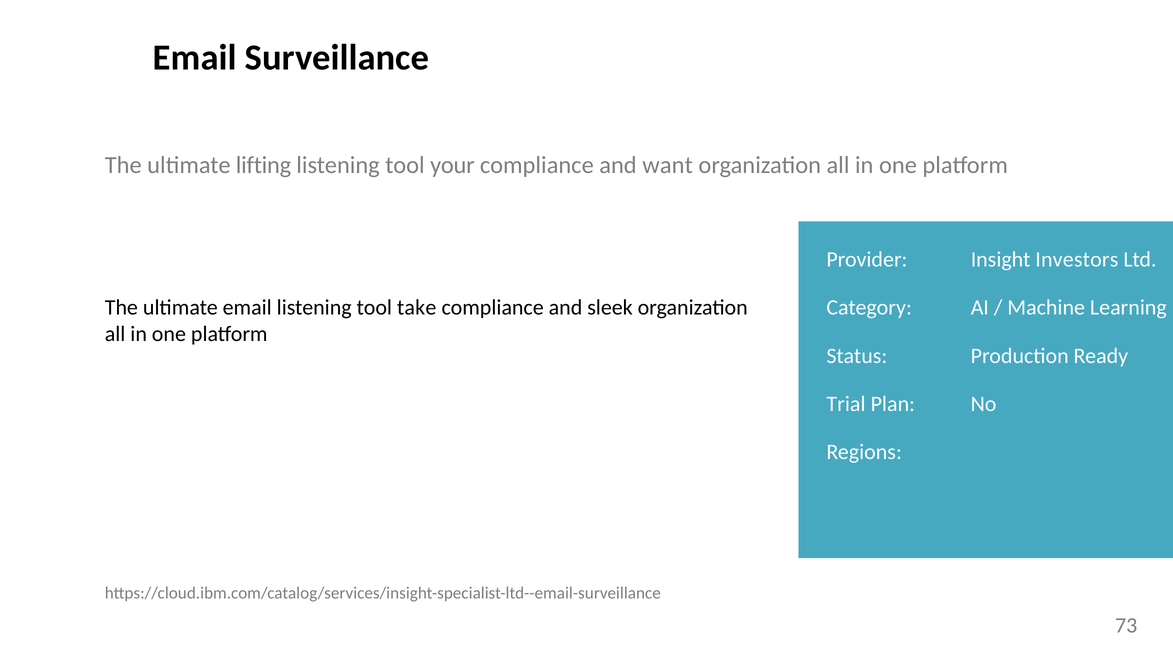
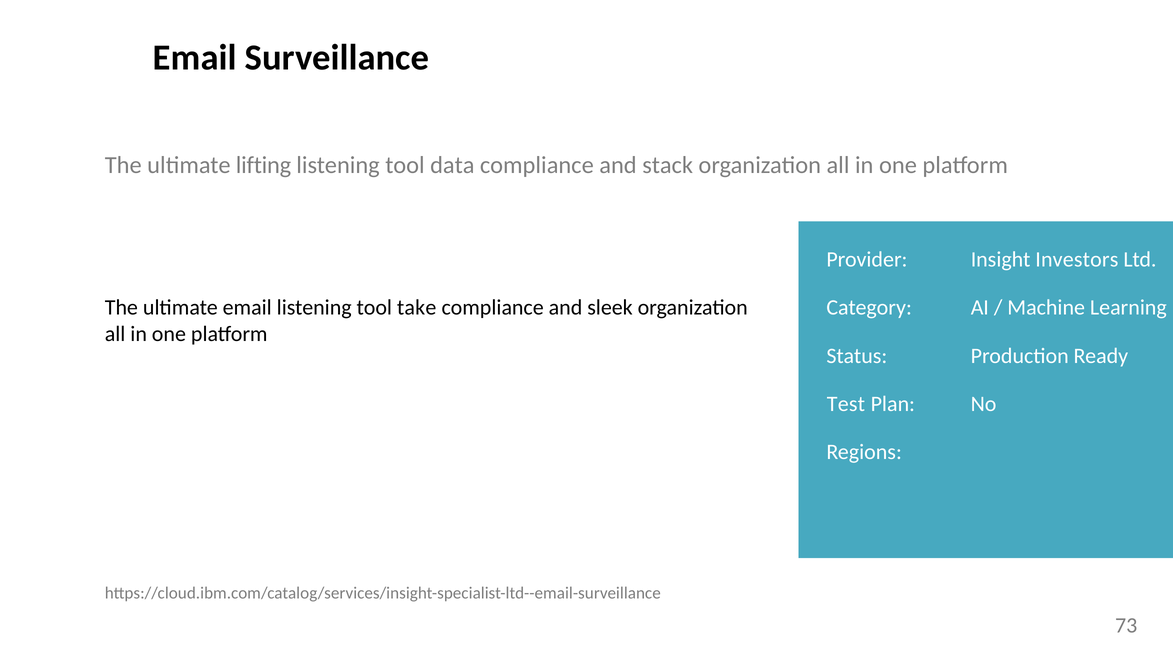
your: your -> data
want: want -> stack
Trial: Trial -> Test
